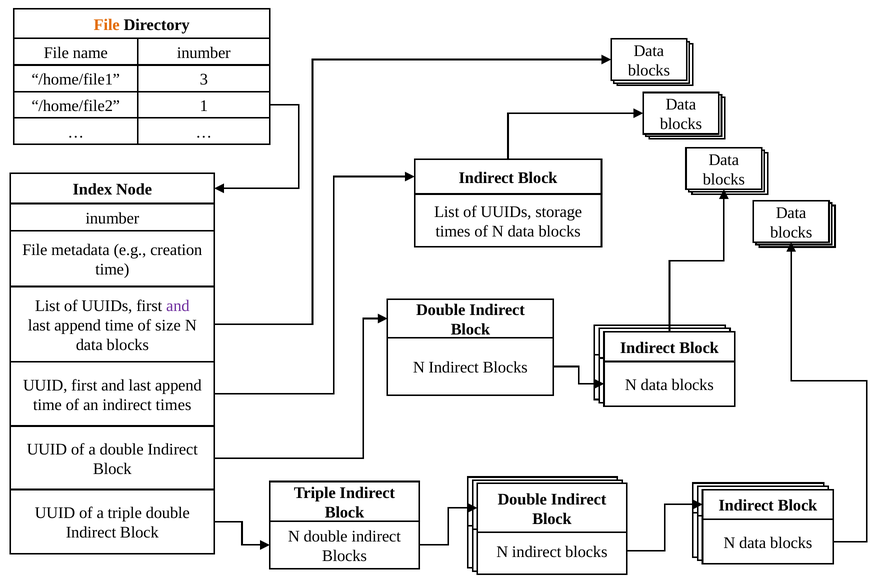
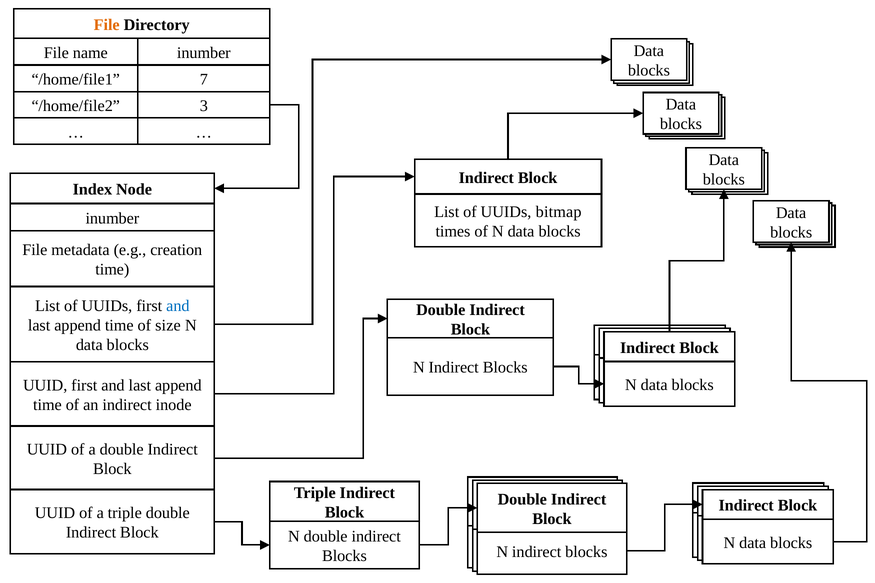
3: 3 -> 7
1: 1 -> 3
storage: storage -> bitmap
and at (178, 306) colour: purple -> blue
indirect times: times -> inode
